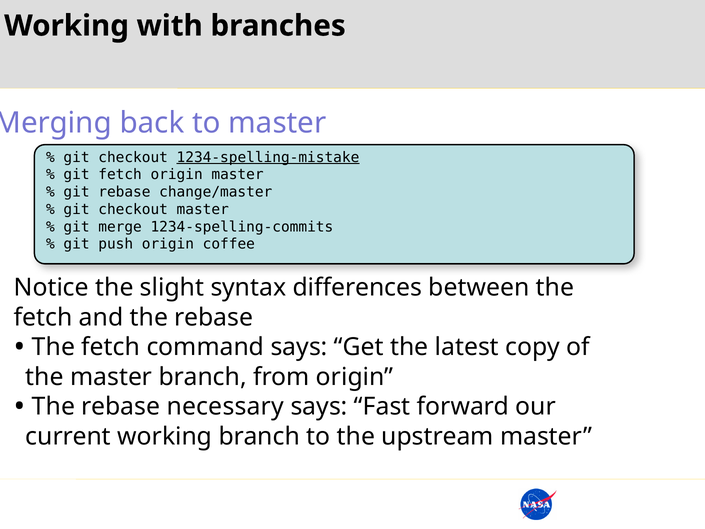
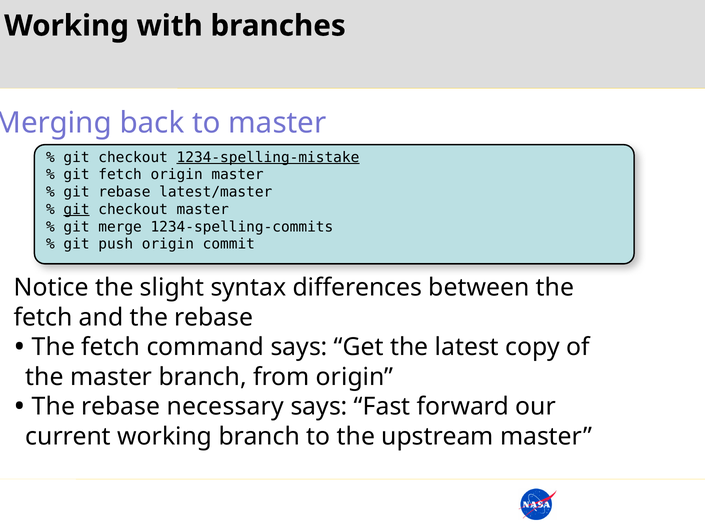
change/master: change/master -> latest/master
git at (77, 209) underline: none -> present
coffee: coffee -> commit
